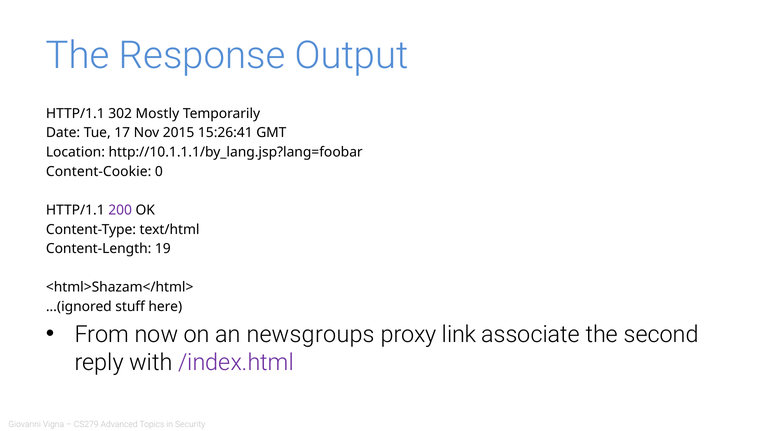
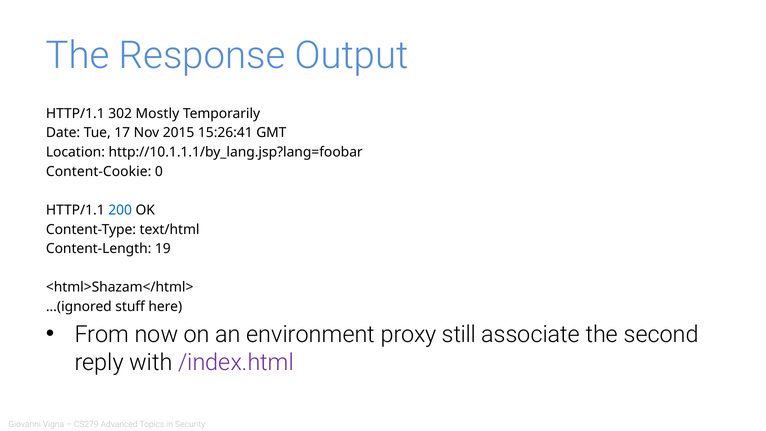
200 colour: purple -> blue
newsgroups: newsgroups -> environment
link: link -> still
